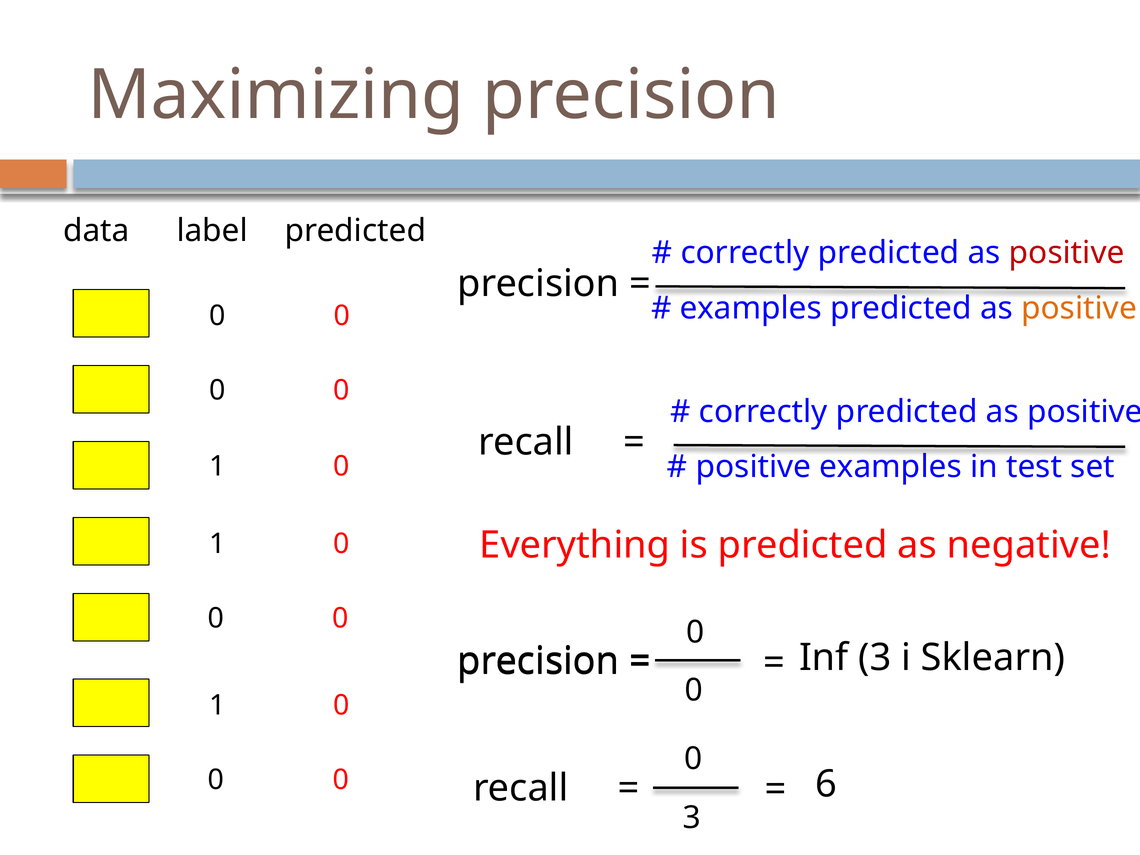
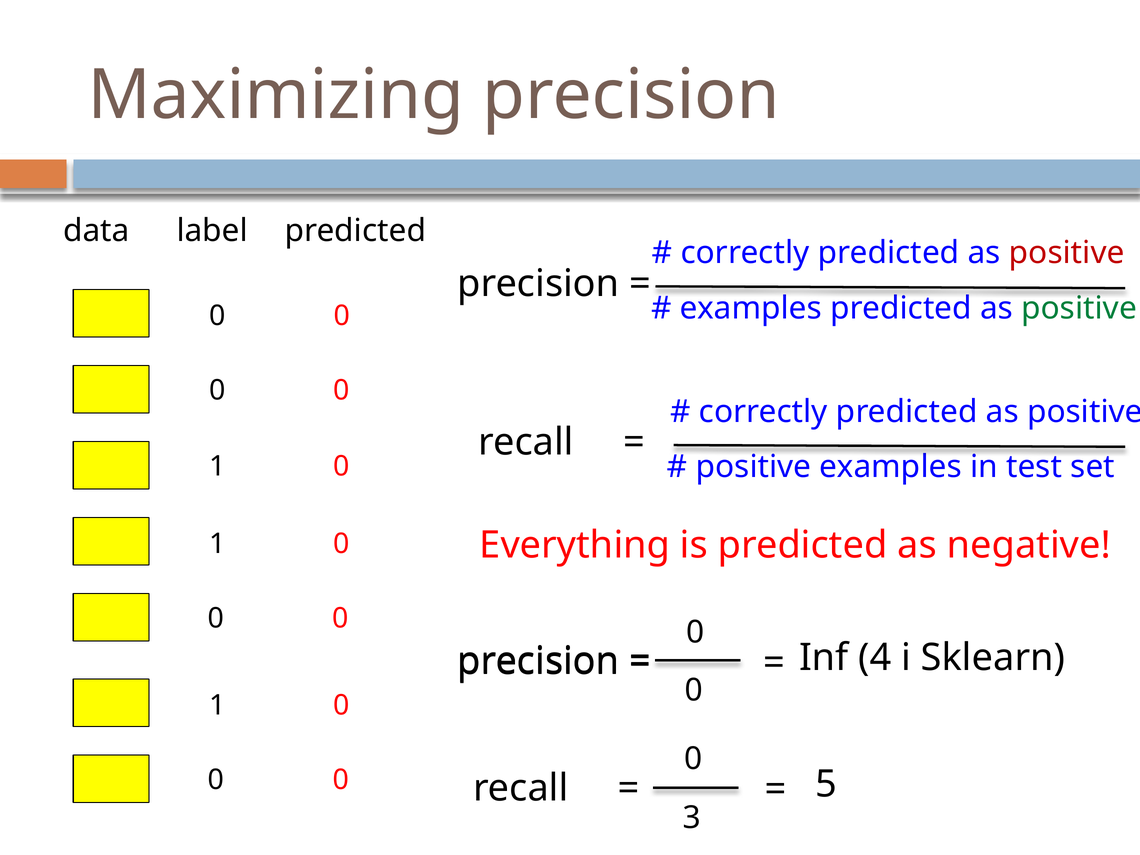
positive at (1079, 308) colour: orange -> green
Inf 3: 3 -> 4
6: 6 -> 5
